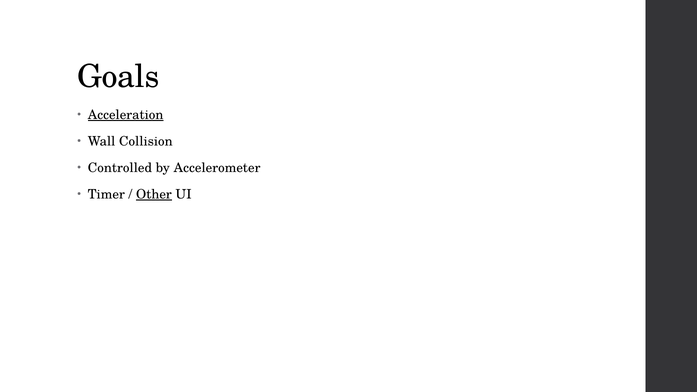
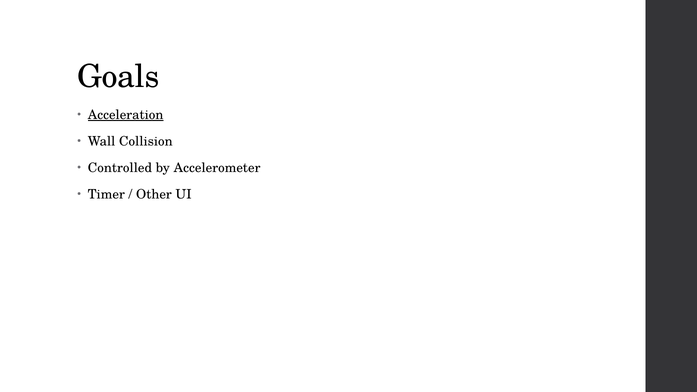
Other underline: present -> none
